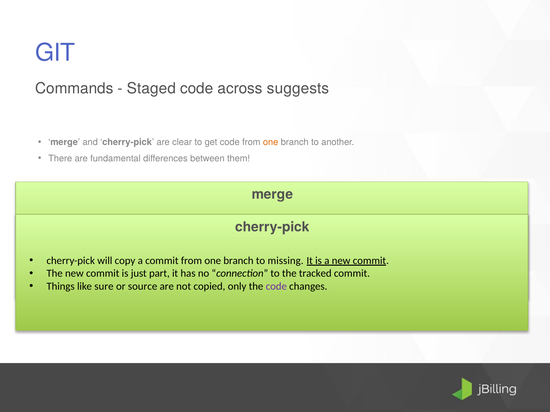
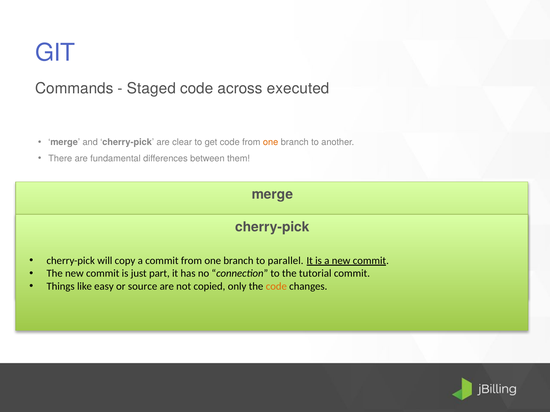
suggests: suggests -> executed
missing: missing -> parallel
tracked: tracked -> tutorial
like sure: sure -> easy
code at (276, 287) colour: purple -> orange
